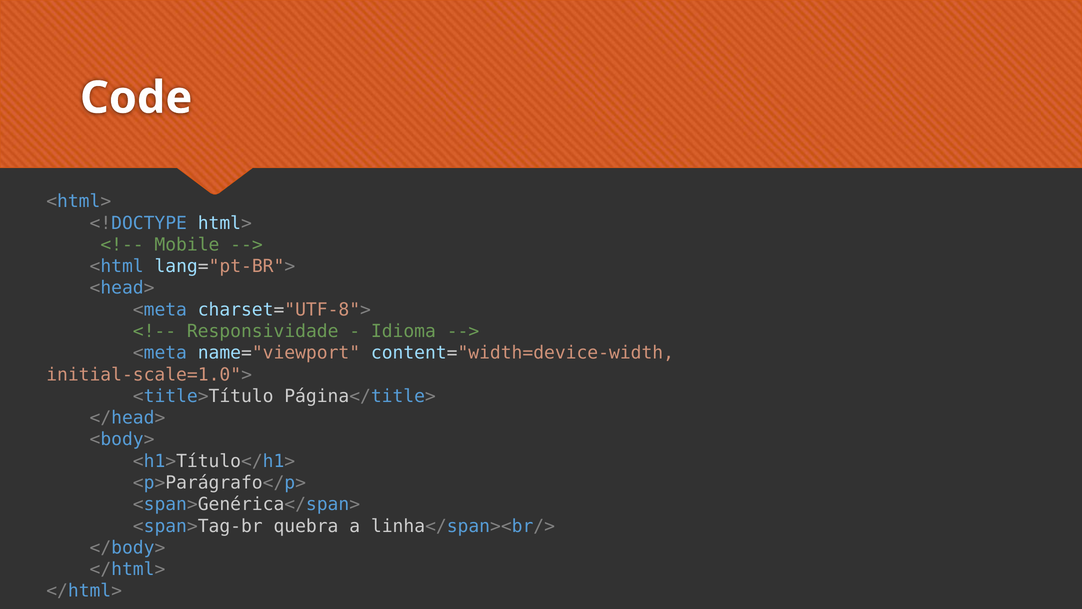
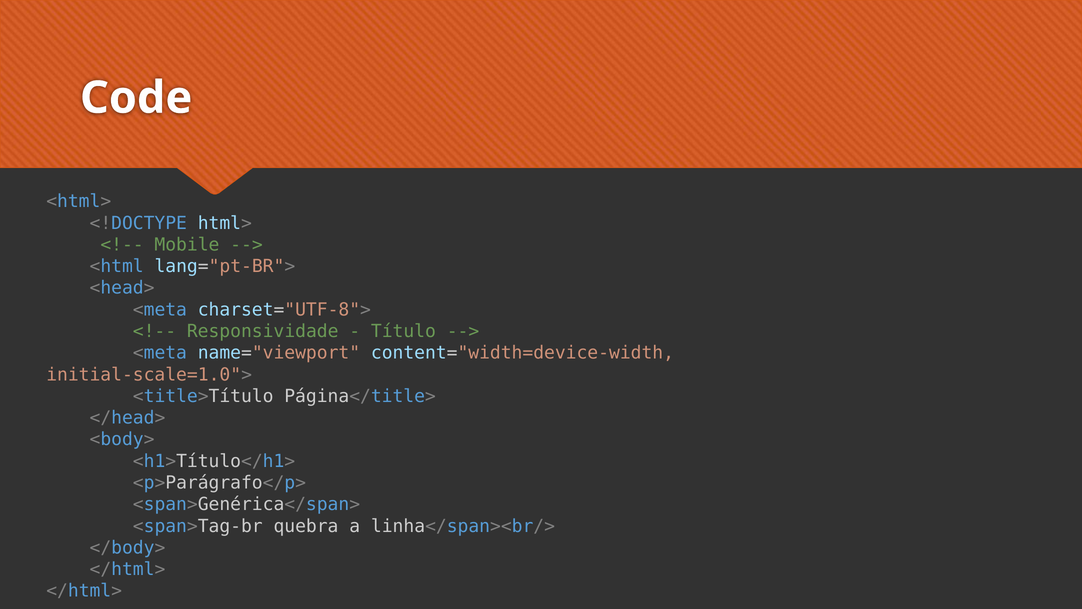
Idioma: Idioma -> Título
